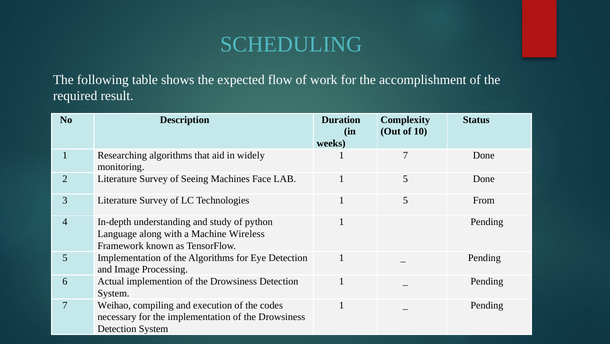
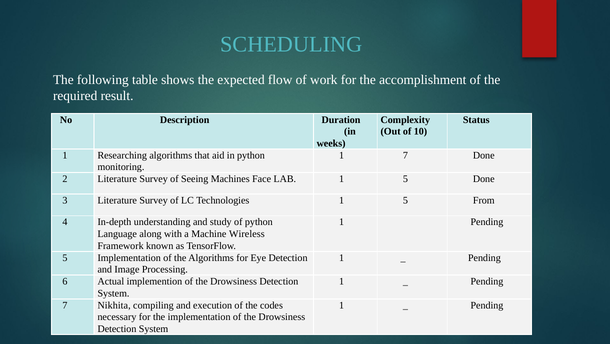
in widely: widely -> python
Weihao: Weihao -> Nikhita
